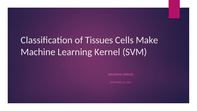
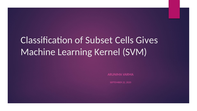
Tissues: Tissues -> Subset
Make: Make -> Gives
